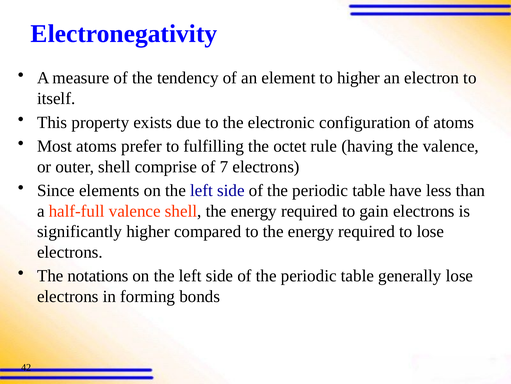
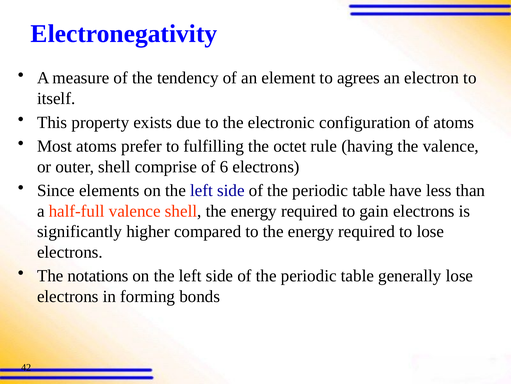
to higher: higher -> agrees
7: 7 -> 6
